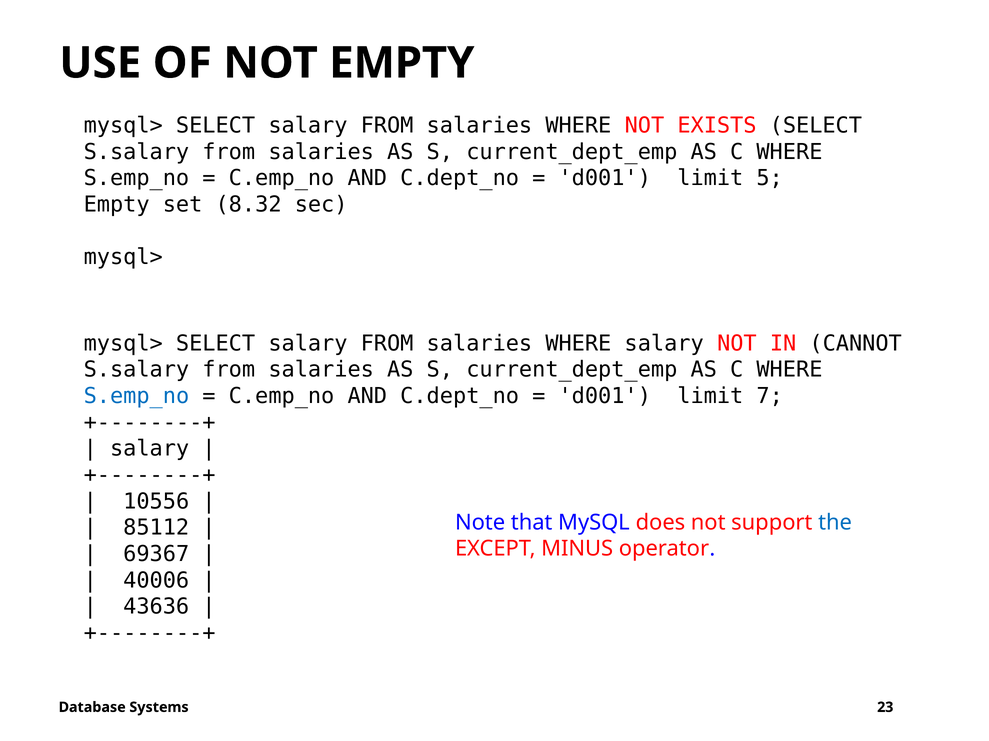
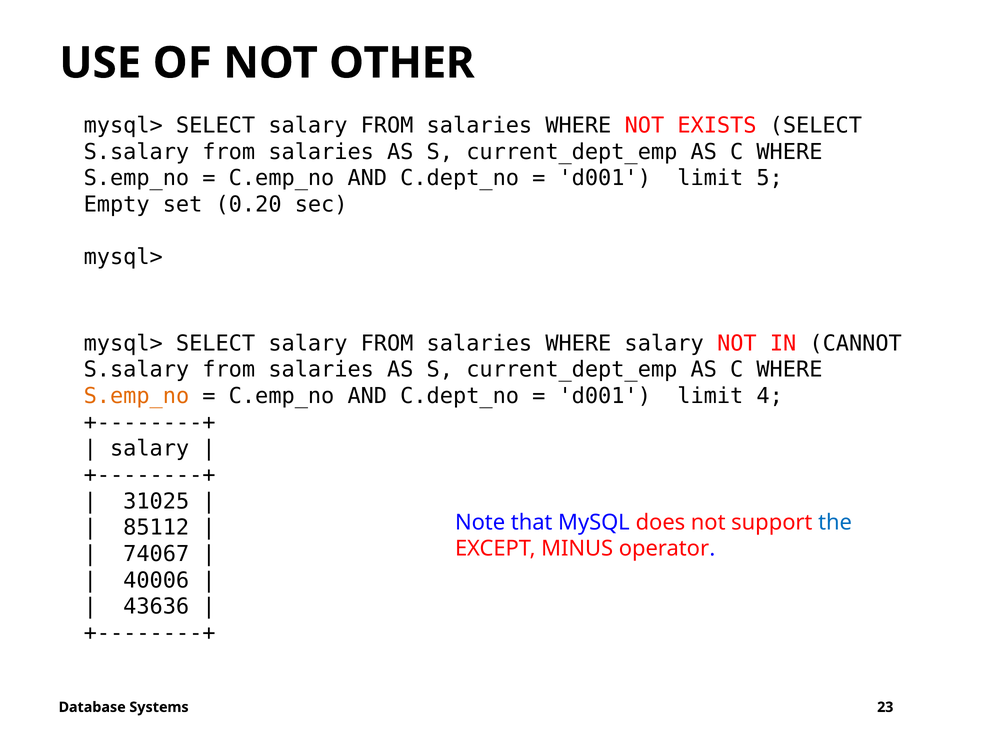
NOT EMPTY: EMPTY -> OTHER
8.32: 8.32 -> 0.20
S.emp_no at (136, 396) colour: blue -> orange
7: 7 -> 4
10556: 10556 -> 31025
69367: 69367 -> 74067
